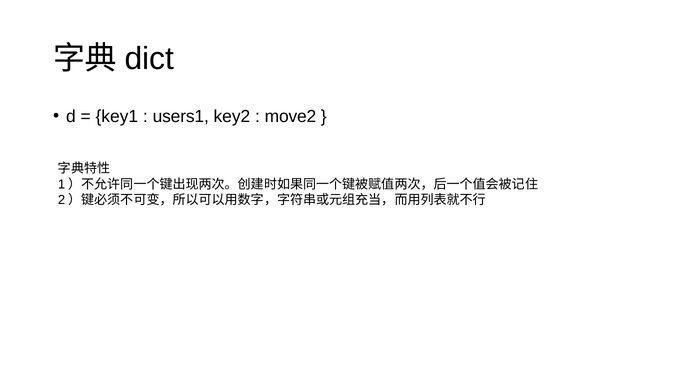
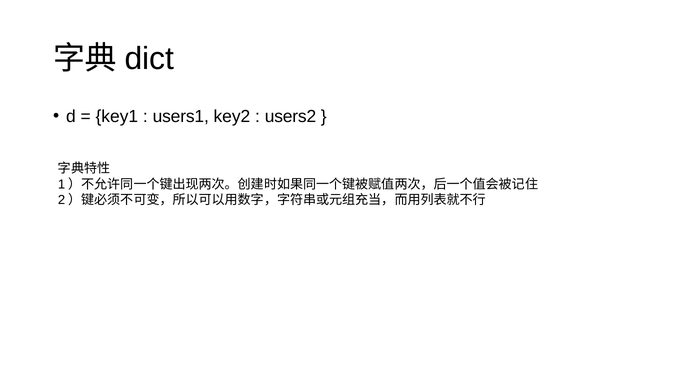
move2: move2 -> users2
